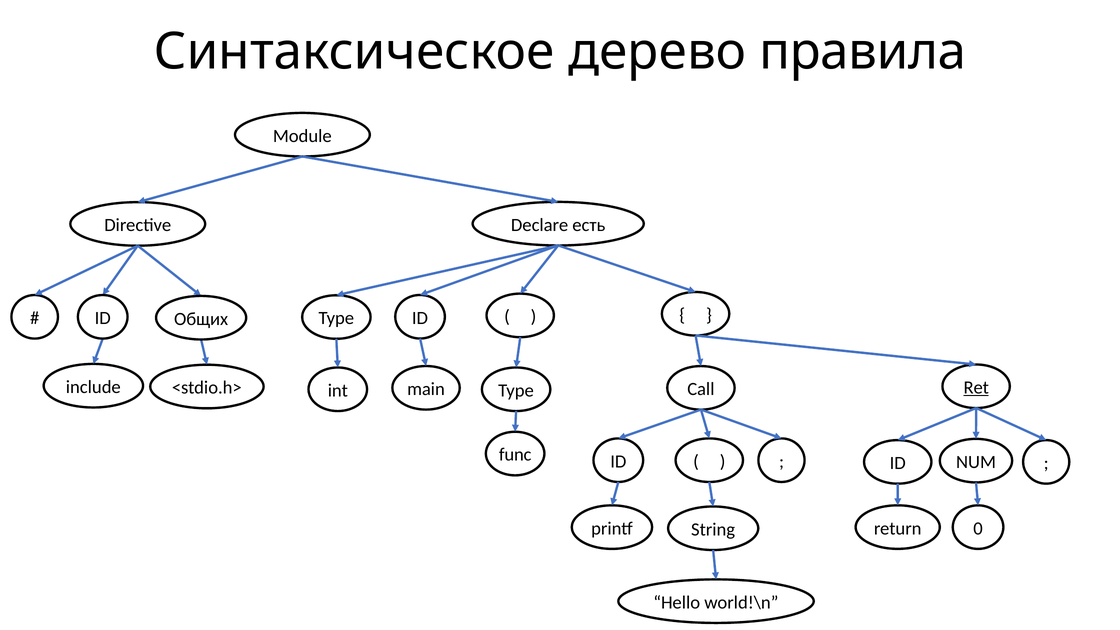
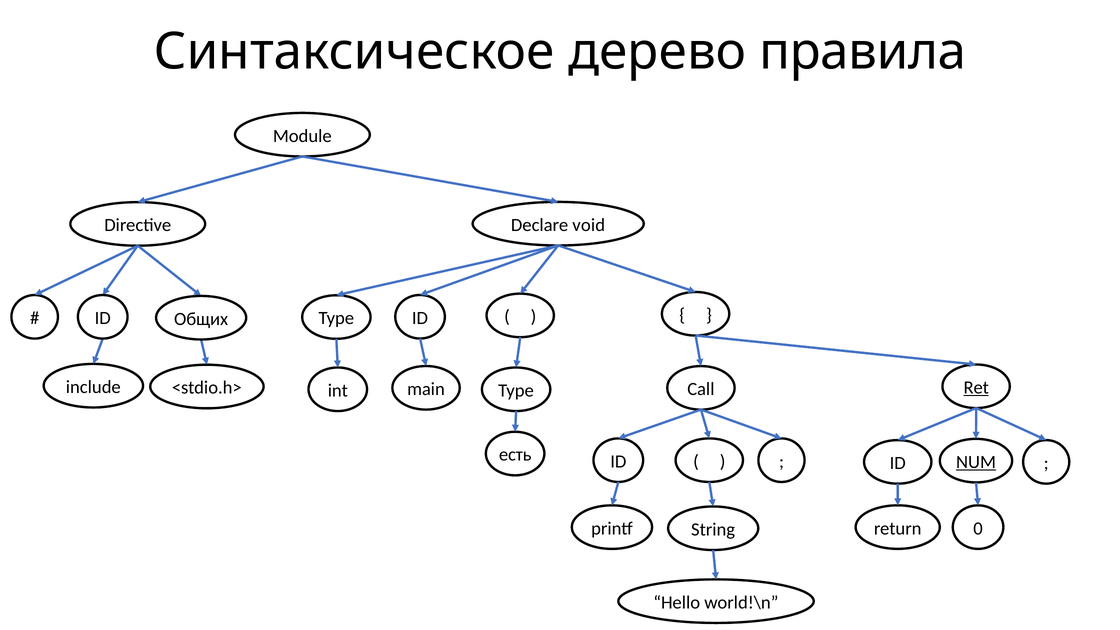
есть: есть -> void
func: func -> есть
NUM underline: none -> present
